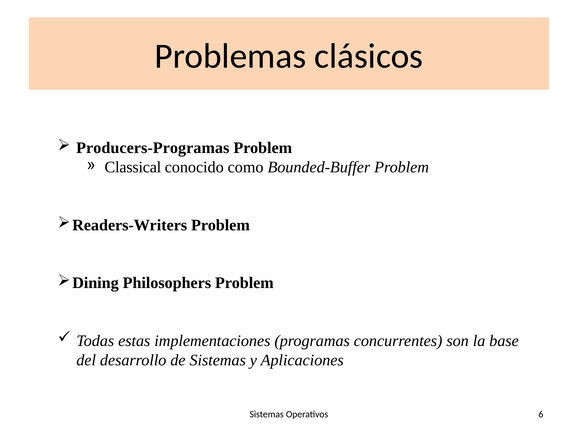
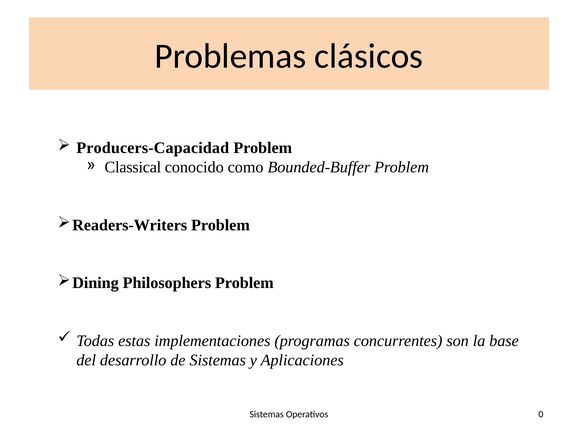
Producers-Programas: Producers-Programas -> Producers-Capacidad
6: 6 -> 0
